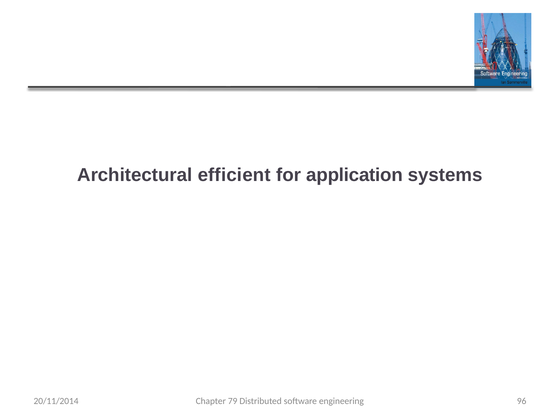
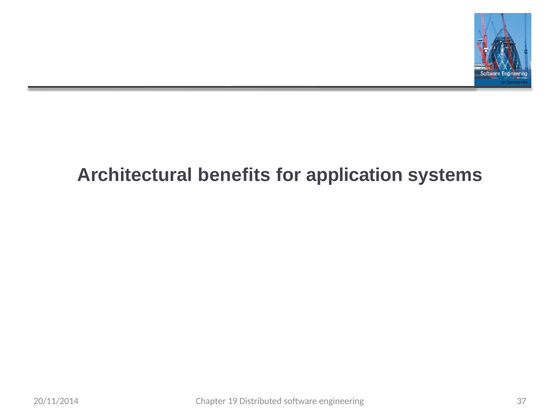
efficient: efficient -> benefits
79: 79 -> 19
96: 96 -> 37
